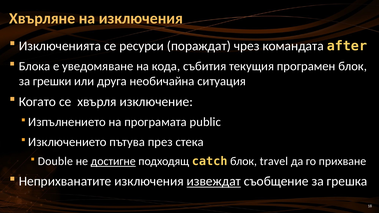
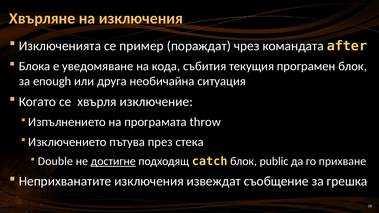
ресурси: ресурси -> пример
грешки: грешки -> enough
public: public -> throw
travel: travel -> public
извеждат underline: present -> none
